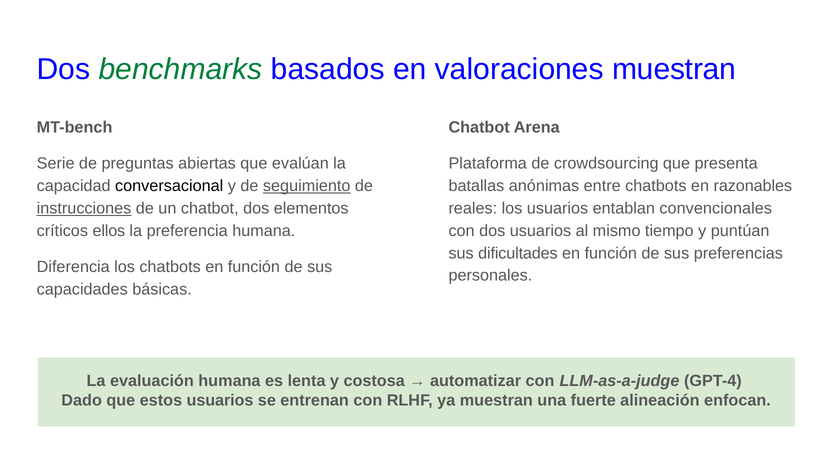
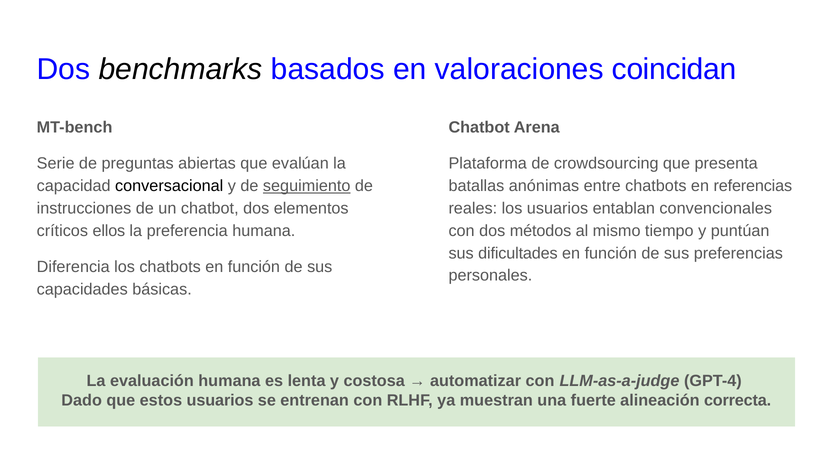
benchmarks colour: green -> black
valoraciones muestran: muestran -> coincidan
razonables: razonables -> referencias
instrucciones underline: present -> none
dos usuarios: usuarios -> métodos
enfocan: enfocan -> correcta
